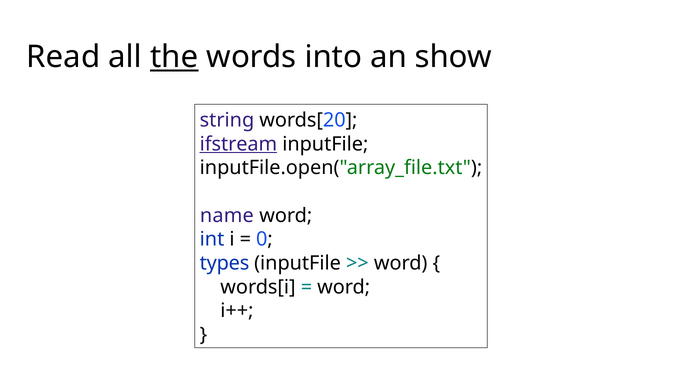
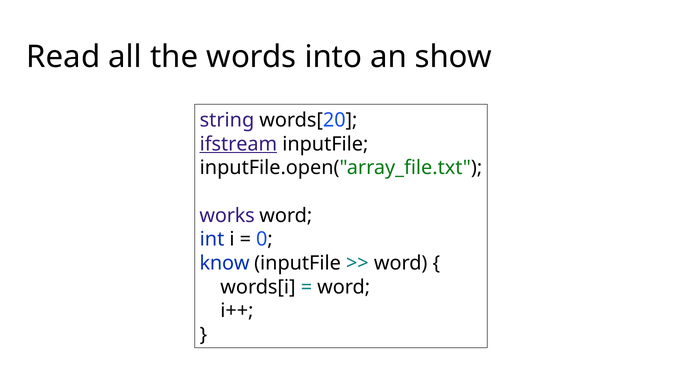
the underline: present -> none
name: name -> works
types: types -> know
